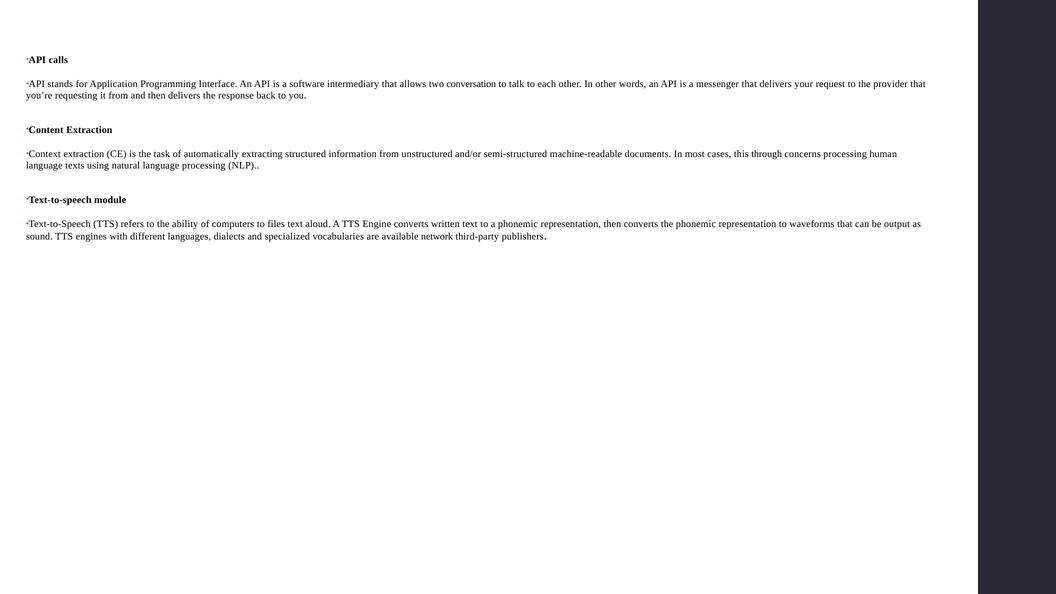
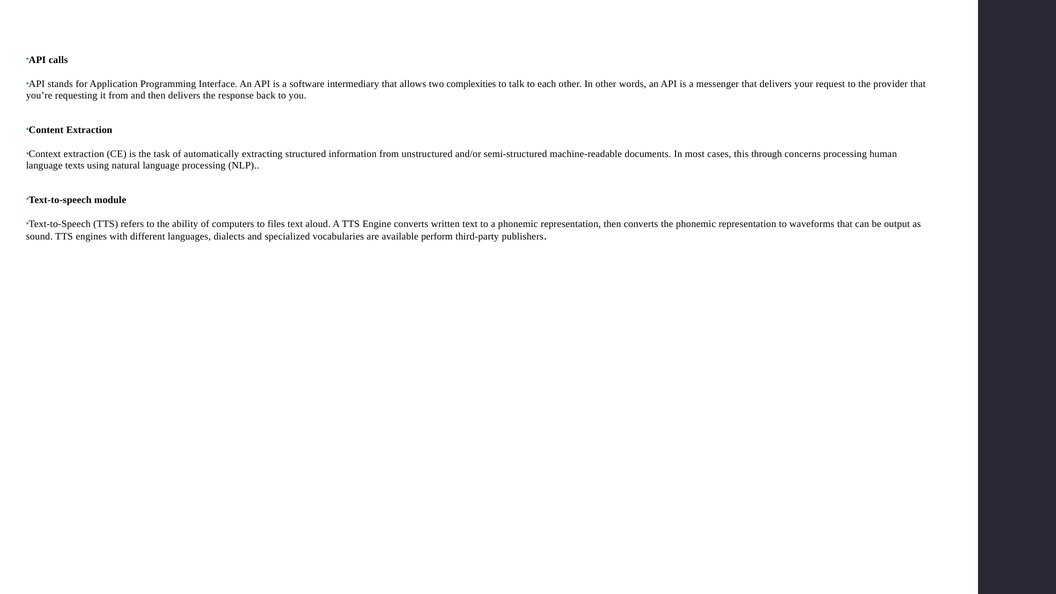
conversation: conversation -> complexities
network: network -> perform
